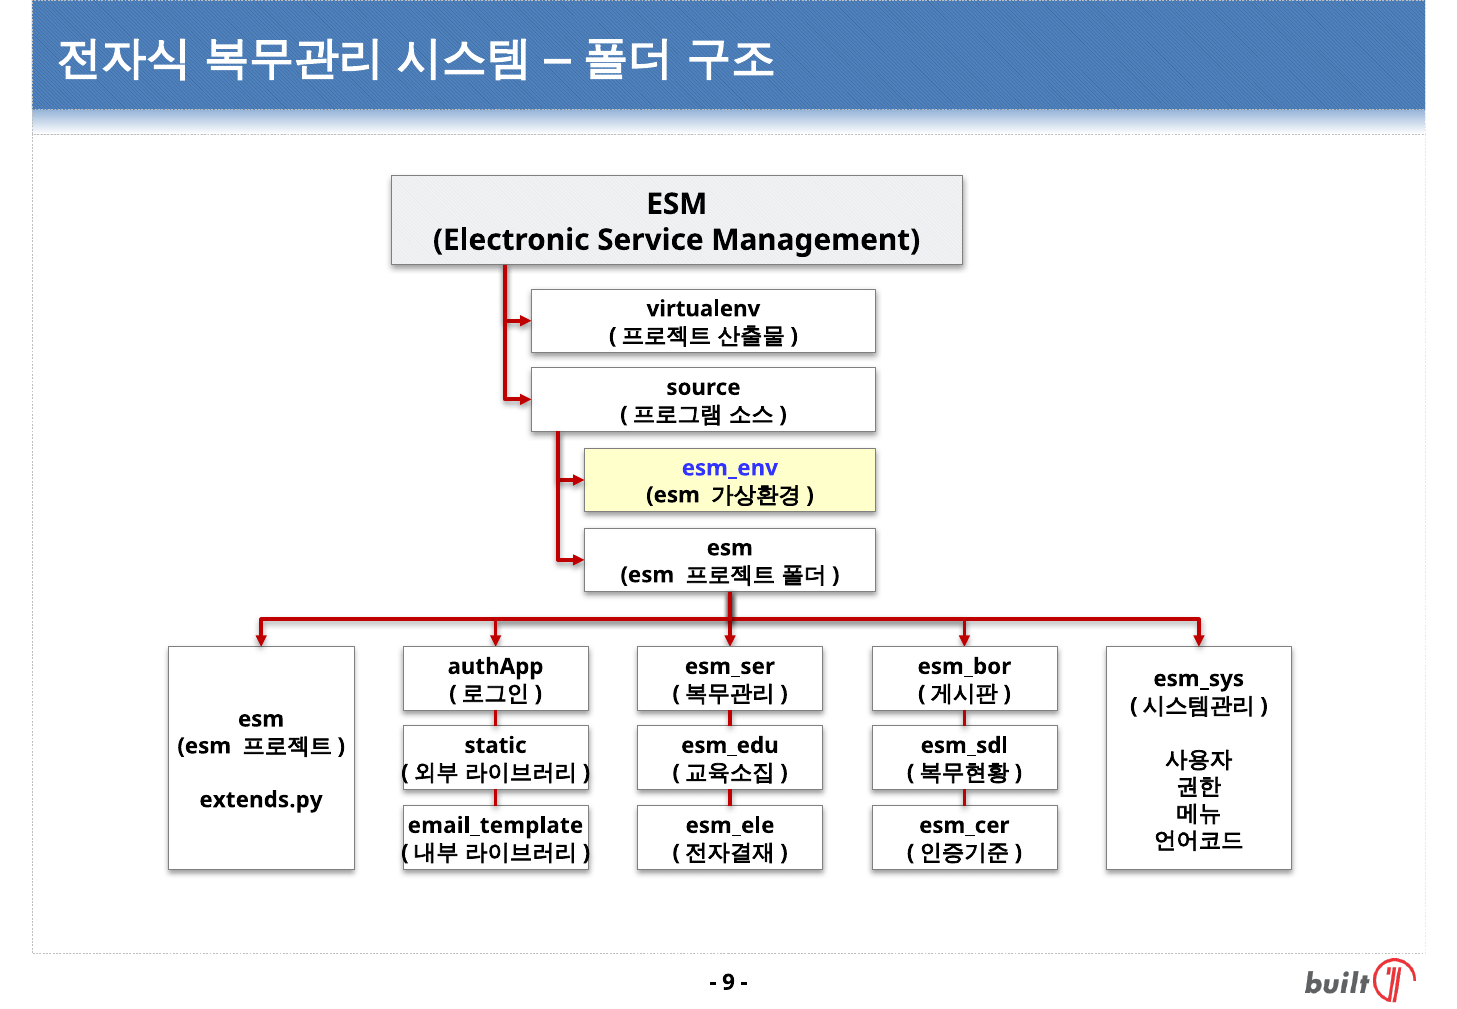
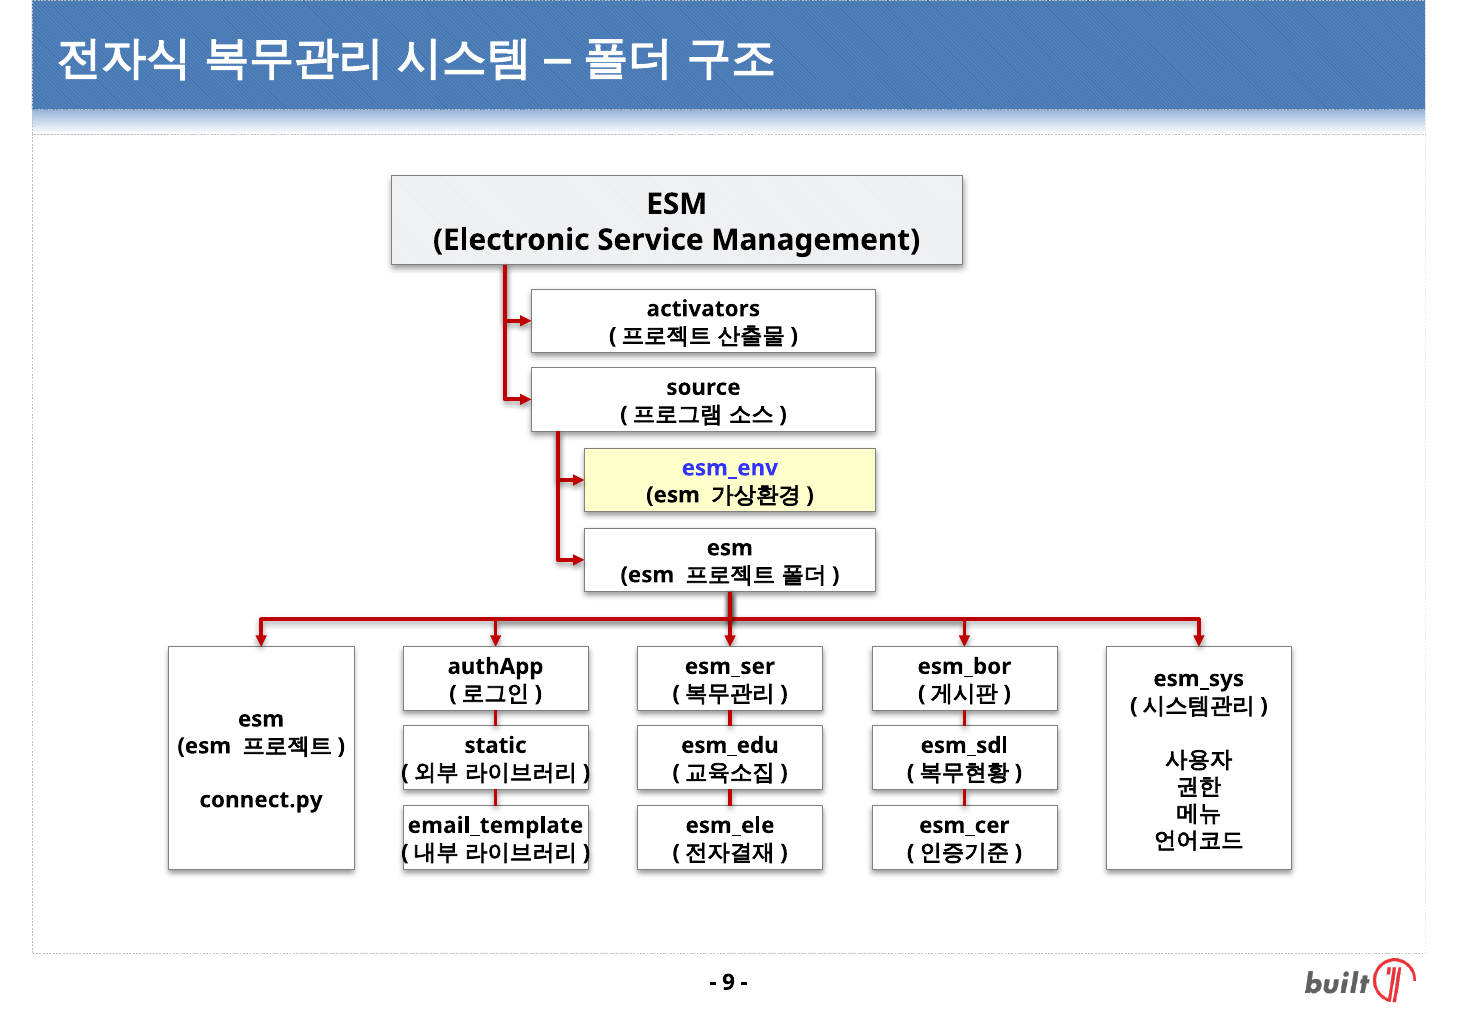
virtualenv: virtualenv -> activators
extends.py: extends.py -> connect.py
